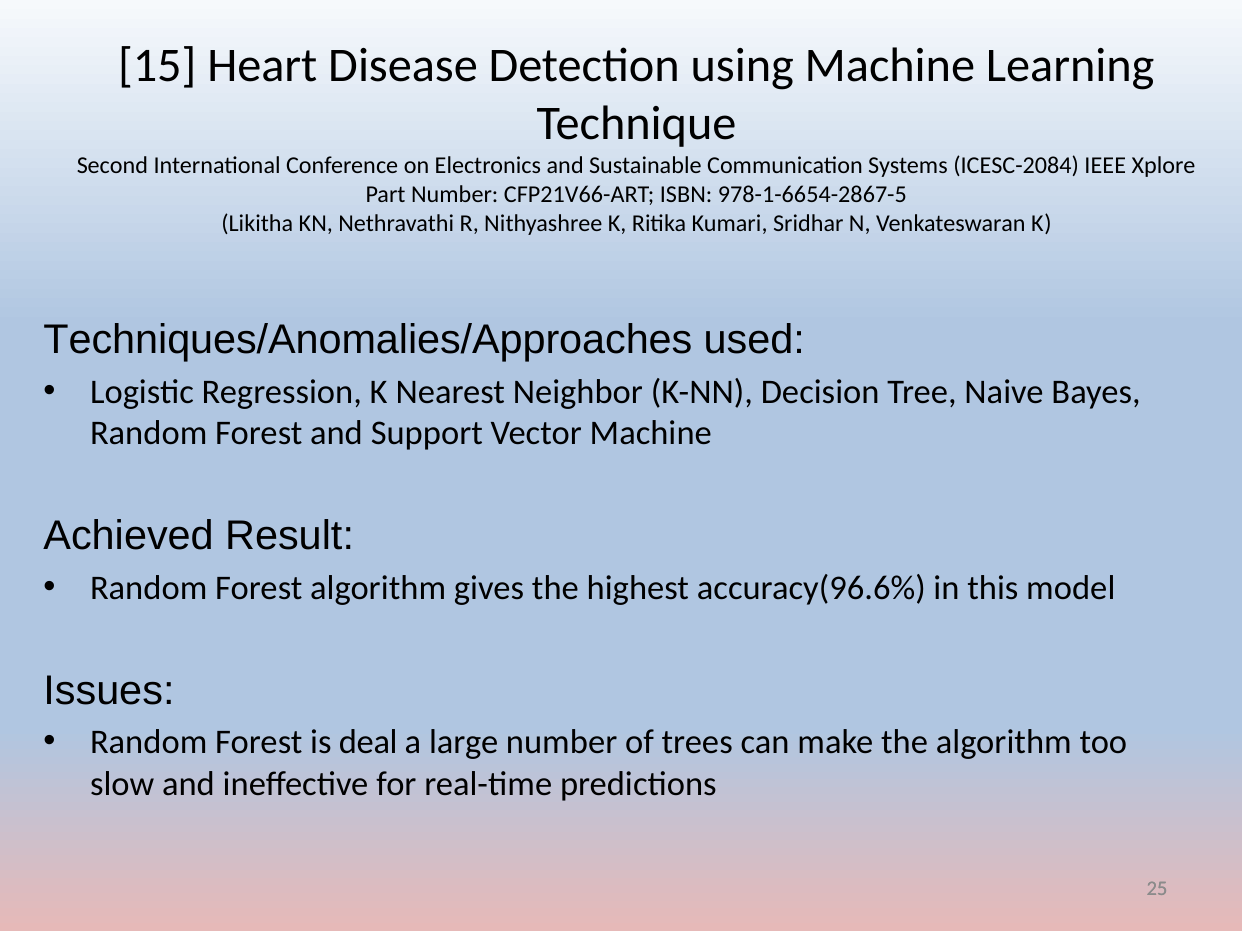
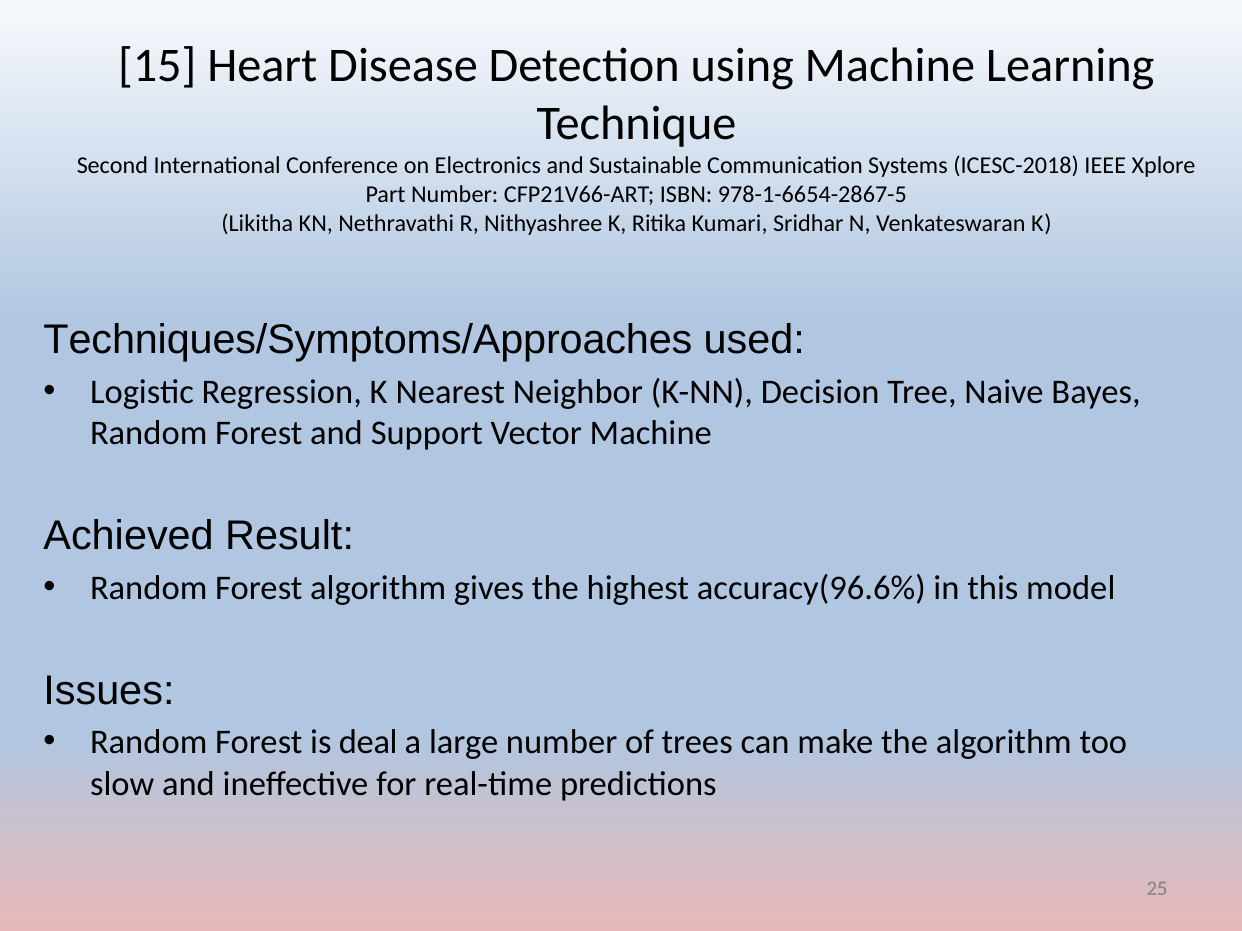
ICESC-2084: ICESC-2084 -> ICESC-2018
Techniques/Anomalies/Approaches: Techniques/Anomalies/Approaches -> Techniques/Symptoms/Approaches
